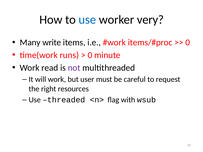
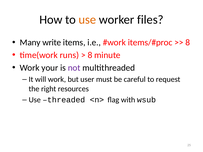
use at (87, 20) colour: blue -> orange
very: very -> files
0 at (188, 43): 0 -> 8
0 at (90, 55): 0 -> 8
read: read -> your
